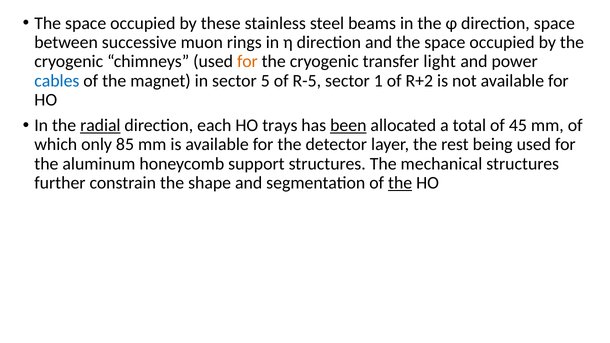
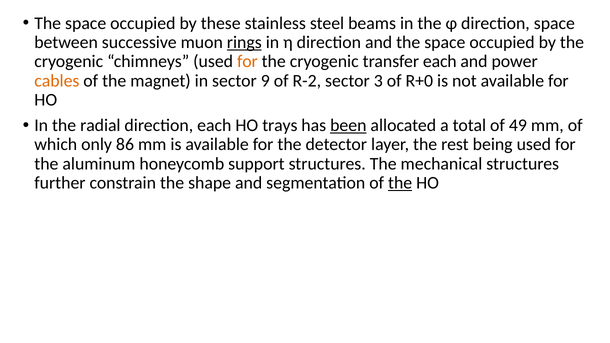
rings underline: none -> present
transfer light: light -> each
cables colour: blue -> orange
5: 5 -> 9
R-5: R-5 -> R-2
1: 1 -> 3
R+2: R+2 -> R+0
radial underline: present -> none
45: 45 -> 49
85: 85 -> 86
